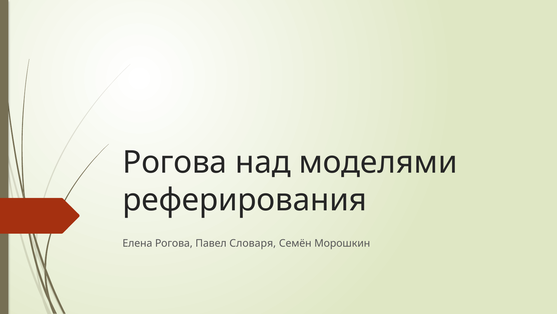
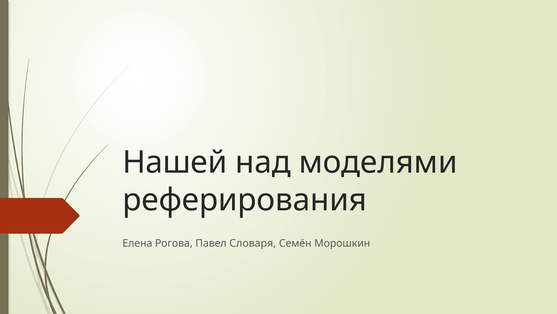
Рогова at (175, 162): Рогова -> Нашей
